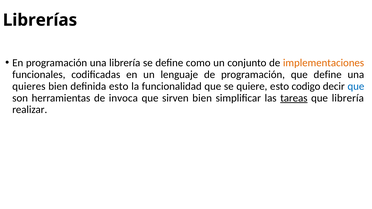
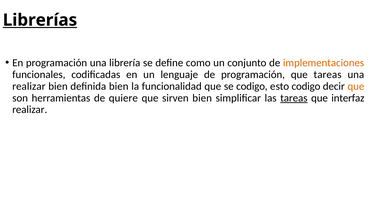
Librerías underline: none -> present
que define: define -> tareas
quieres at (29, 86): quieres -> realizar
definida esto: esto -> bien
se quiere: quiere -> codigo
que at (356, 86) colour: blue -> orange
invoca: invoca -> quiere
que librería: librería -> interfaz
